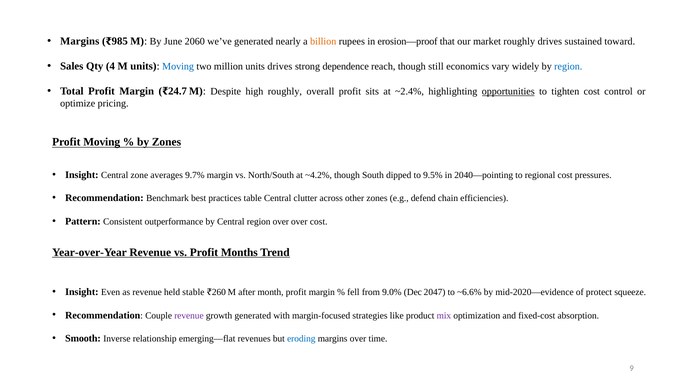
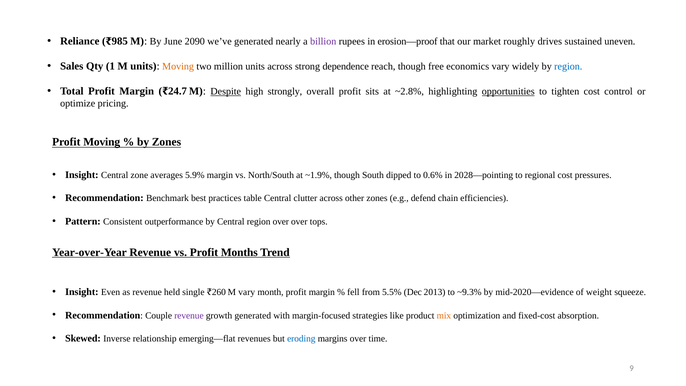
Margins at (80, 41): Margins -> Reliance
2060: 2060 -> 2090
billion colour: orange -> purple
toward: toward -> uneven
4: 4 -> 1
Moving at (178, 66) colour: blue -> orange
units drives: drives -> across
still: still -> free
Despite underline: none -> present
high roughly: roughly -> strongly
~2.4%: ~2.4% -> ~2.8%
9.7%: 9.7% -> 5.9%
~4.2%: ~4.2% -> ~1.9%
9.5%: 9.5% -> 0.6%
2040—pointing: 2040—pointing -> 2028—pointing
over cost: cost -> tops
stable: stable -> single
M after: after -> vary
9.0%: 9.0% -> 5.5%
2047: 2047 -> 2013
~6.6%: ~6.6% -> ~9.3%
protect: protect -> weight
mix colour: purple -> orange
Smooth: Smooth -> Skewed
